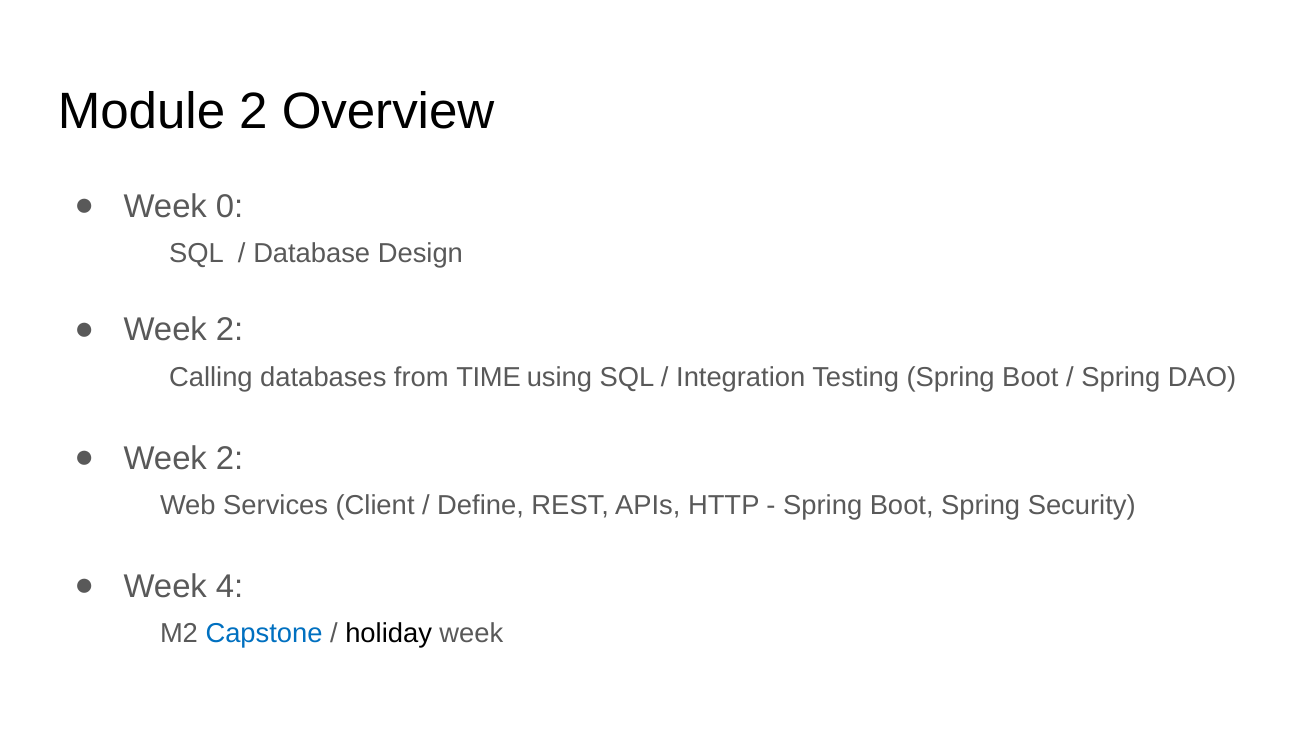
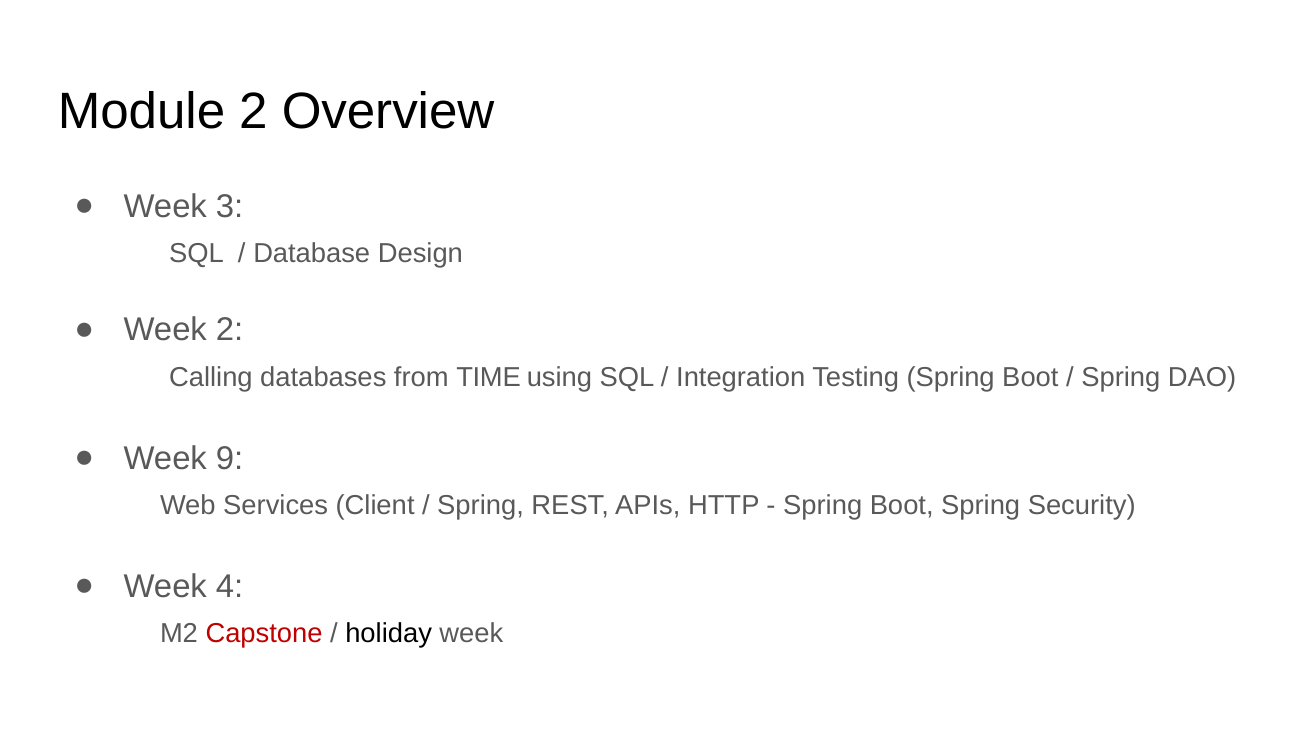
0: 0 -> 3
2 at (230, 459): 2 -> 9
Define at (481, 506): Define -> Spring
Capstone colour: blue -> red
